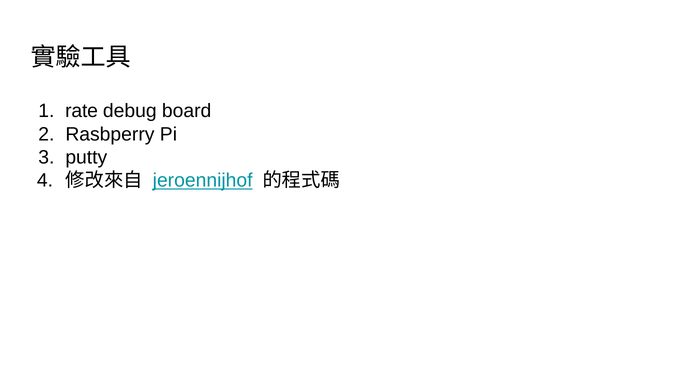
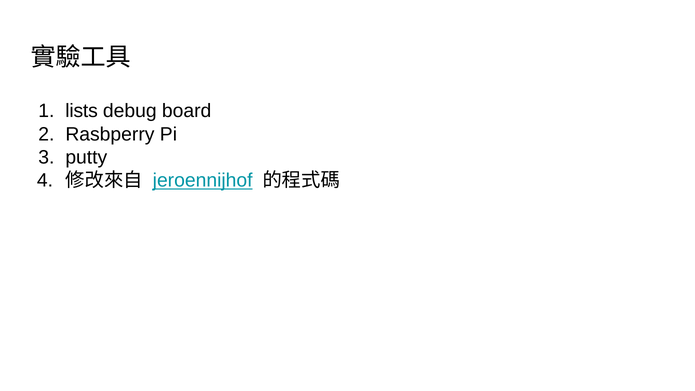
rate: rate -> lists
